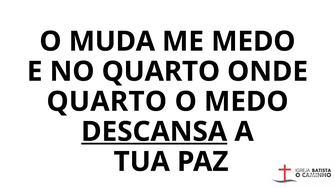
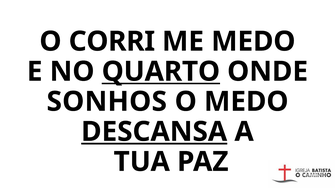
MUDA: MUDA -> CORRI
QUARTO at (161, 72) underline: none -> present
QUARTO at (107, 102): QUARTO -> SONHOS
